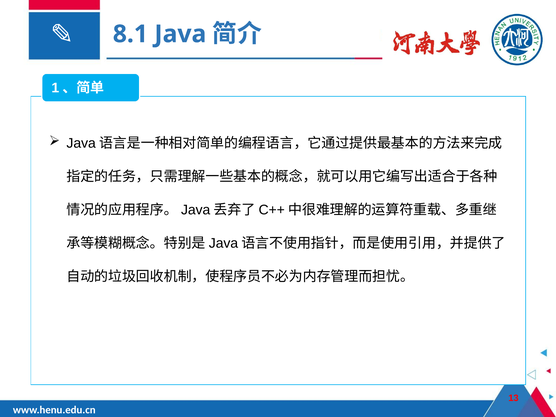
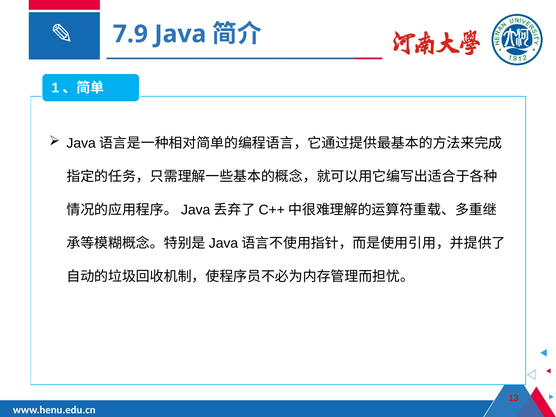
8.1: 8.1 -> 7.9
